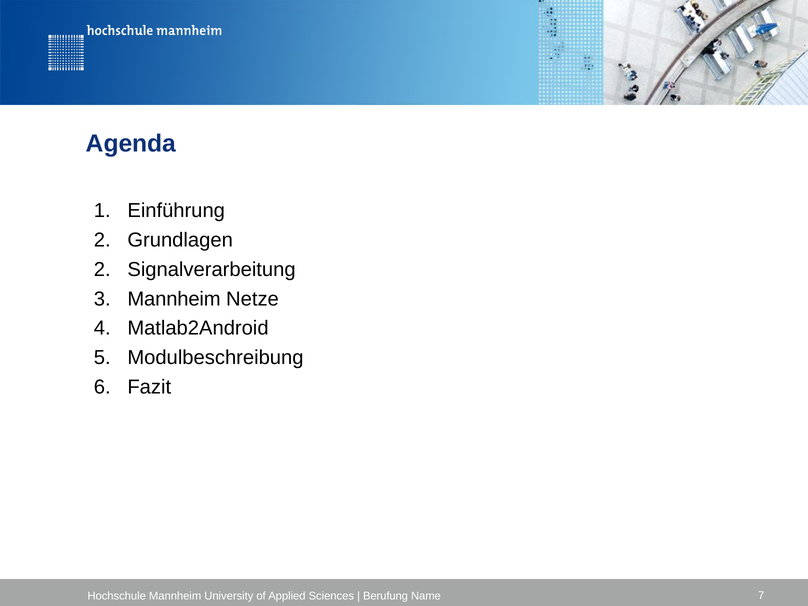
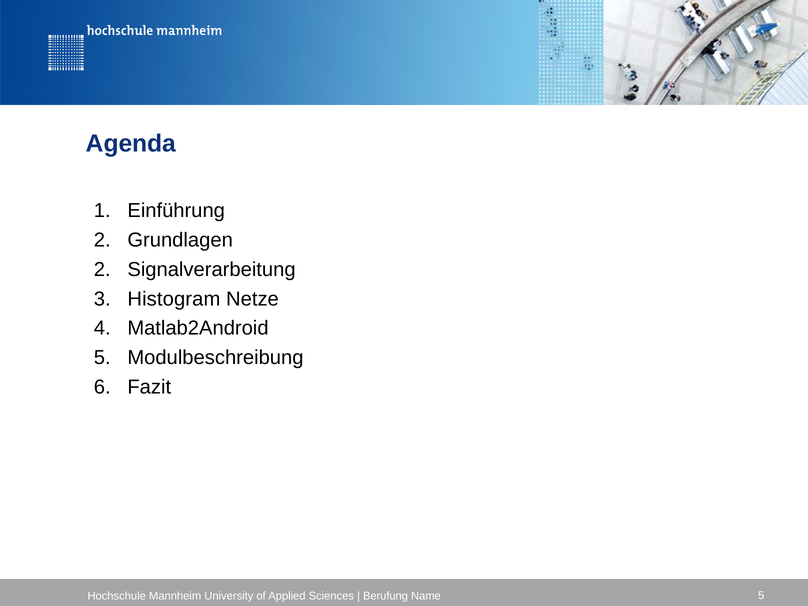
Mannheim at (174, 299): Mannheim -> Histogram
Name 7: 7 -> 5
